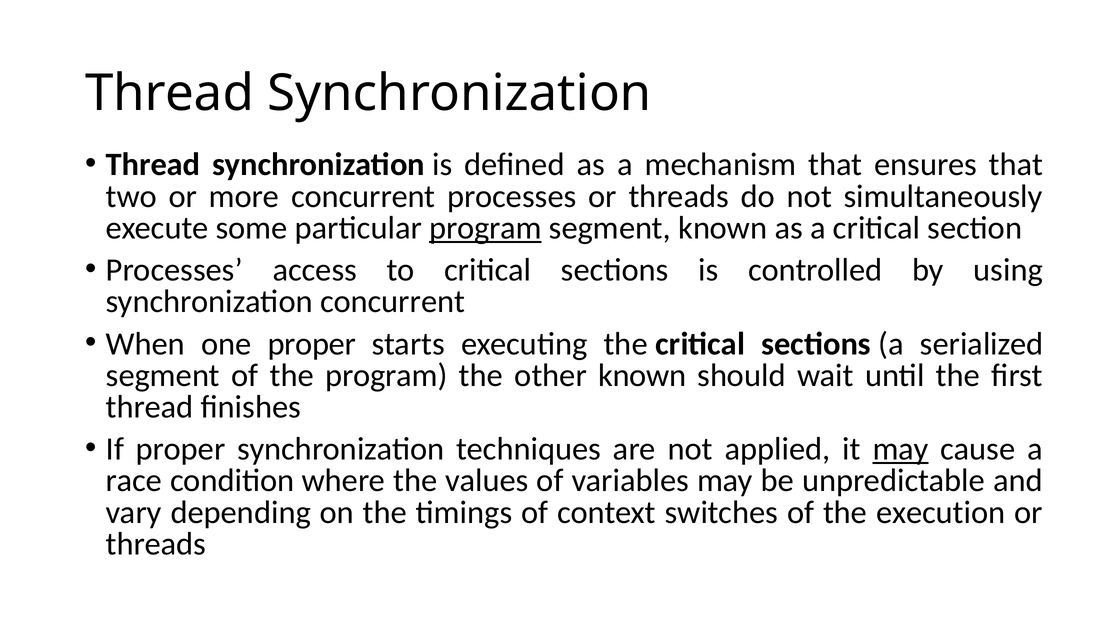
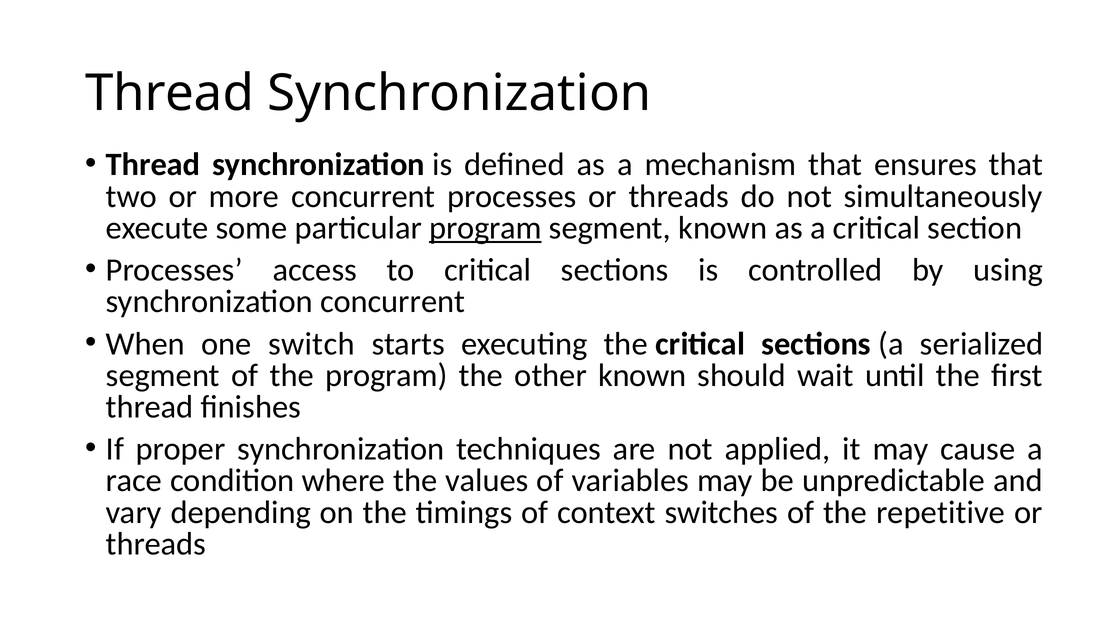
one proper: proper -> switch
may at (901, 449) underline: present -> none
execution: execution -> repetitive
